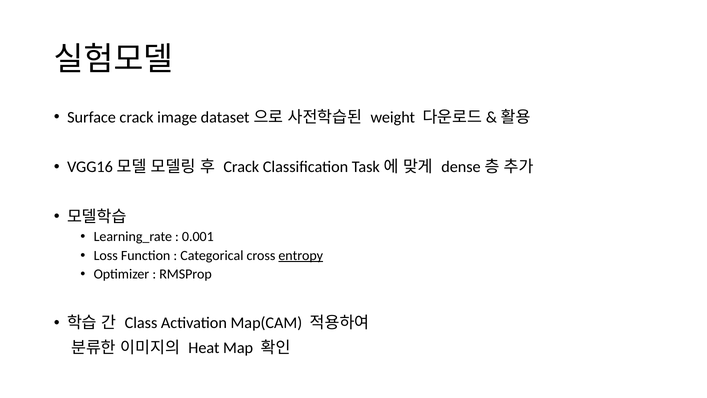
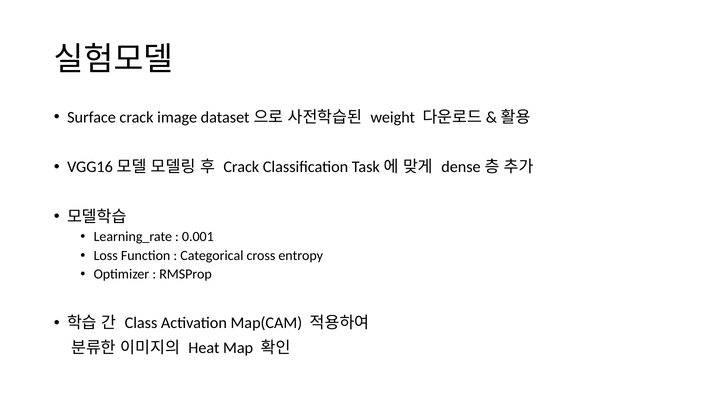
entropy underline: present -> none
